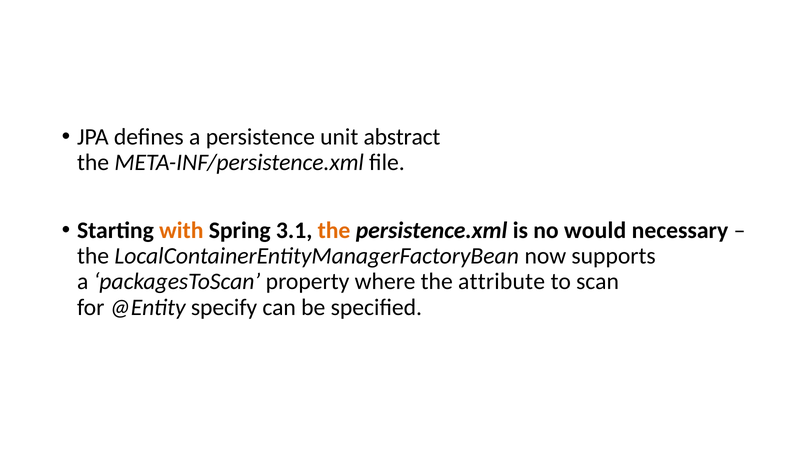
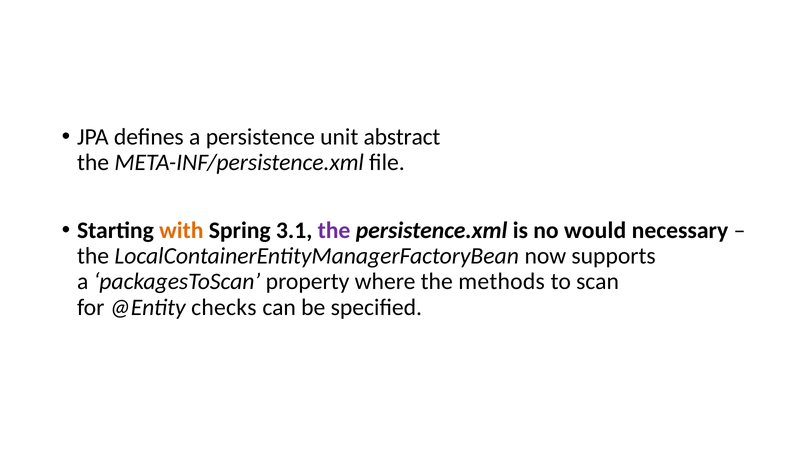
the at (334, 231) colour: orange -> purple
attribute: attribute -> methods
specify: specify -> checks
